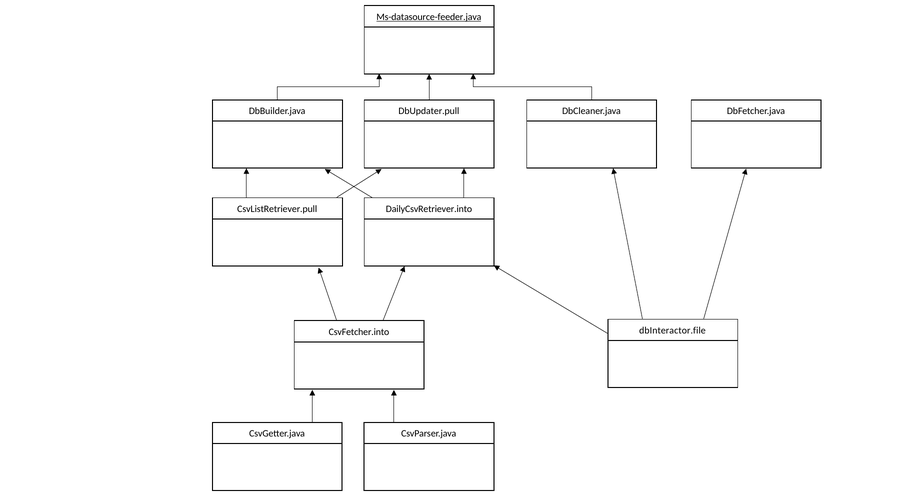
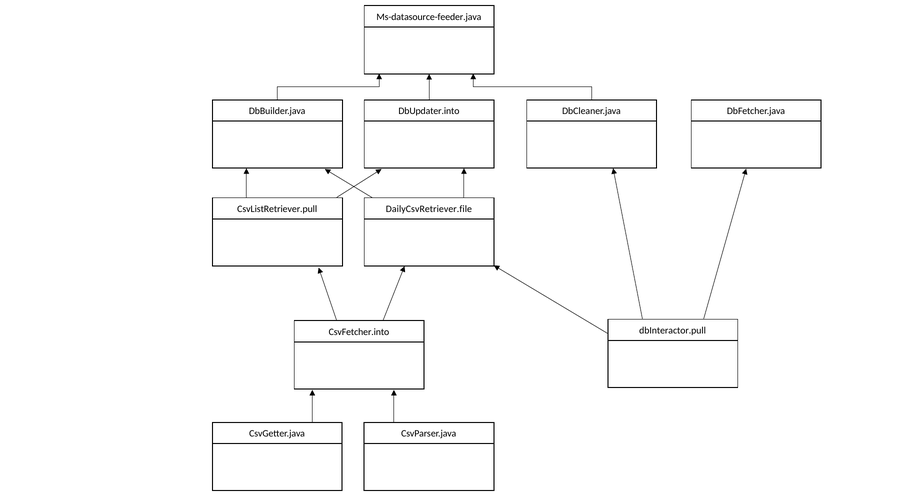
Ms-datasource-feeder.java underline: present -> none
DbUpdater.pull: DbUpdater.pull -> DbUpdater.into
DailyCsvRetriever.into: DailyCsvRetriever.into -> DailyCsvRetriever.file
dbInteractor.file: dbInteractor.file -> dbInteractor.pull
